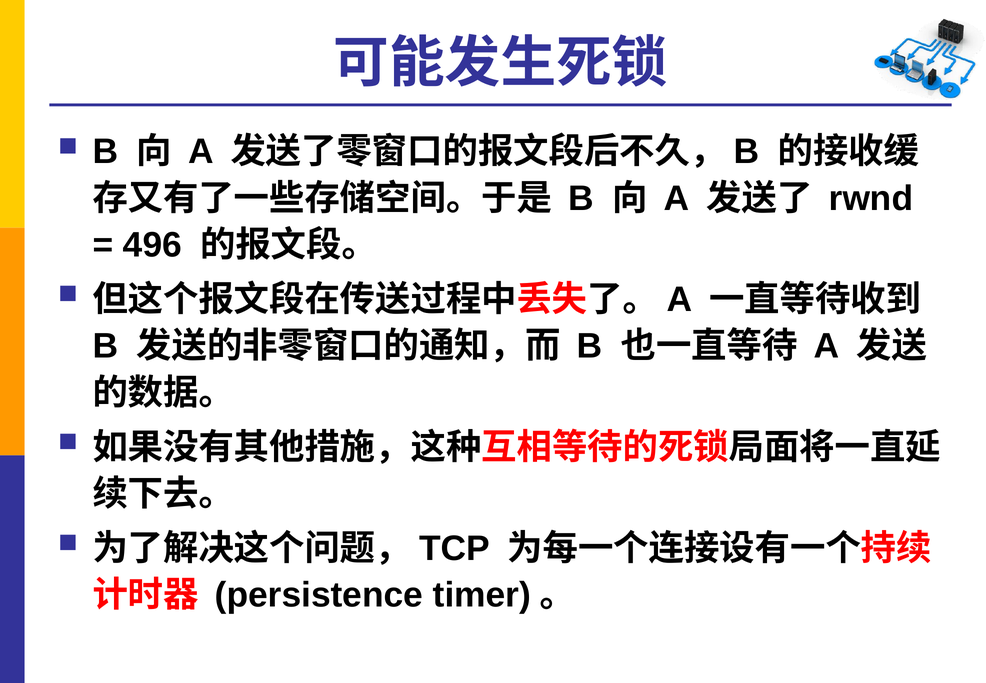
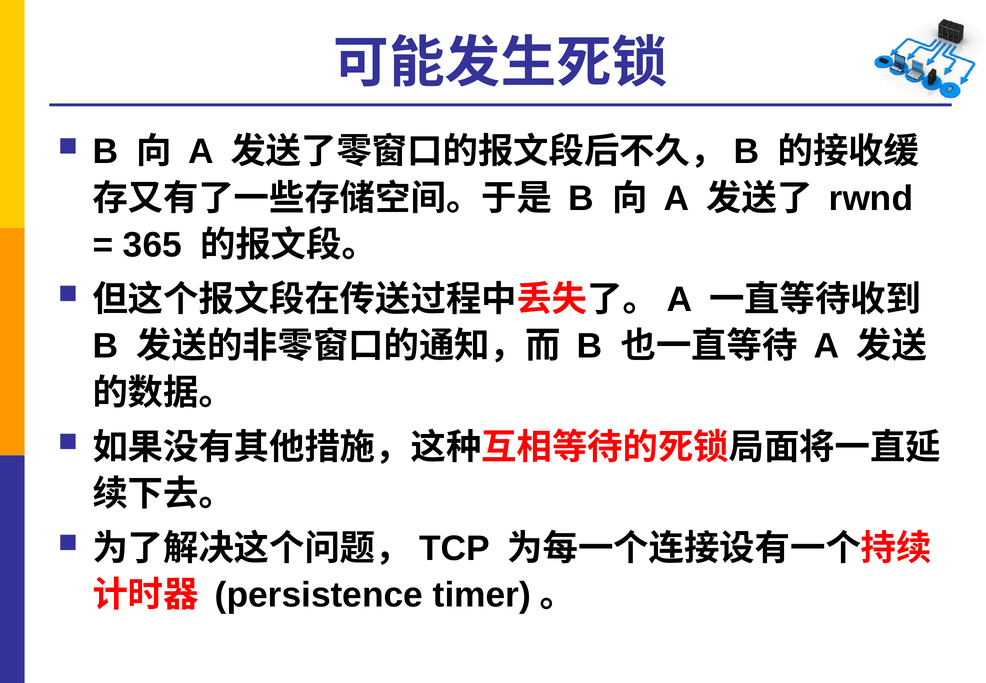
496: 496 -> 365
